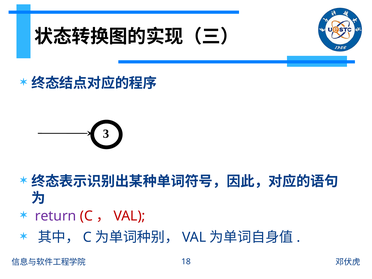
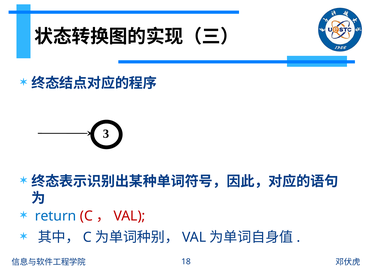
return colour: purple -> blue
